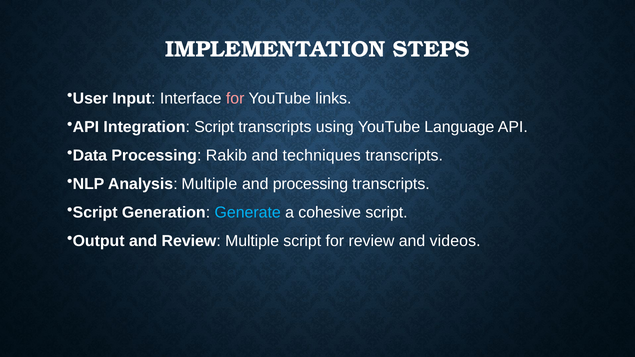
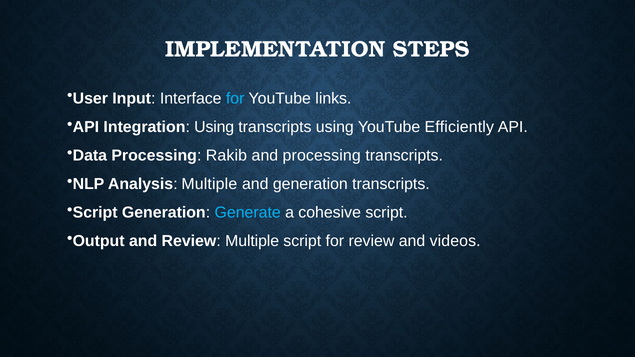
for at (235, 98) colour: pink -> light blue
Integration Script: Script -> Using
Language: Language -> Efficiently
and techniques: techniques -> processing
and processing: processing -> generation
